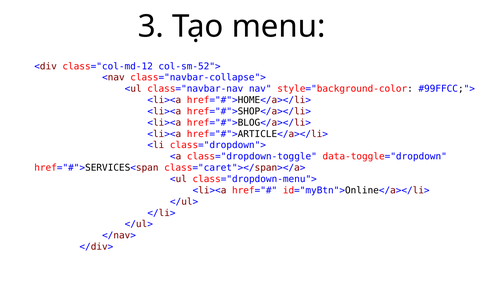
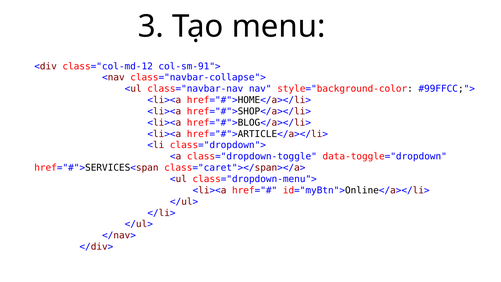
col-sm-52">: col-sm-52"> -> col-sm-91">
